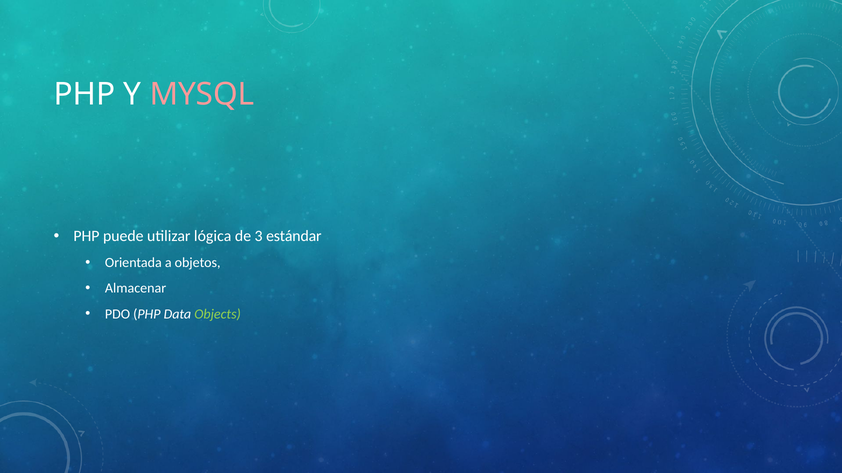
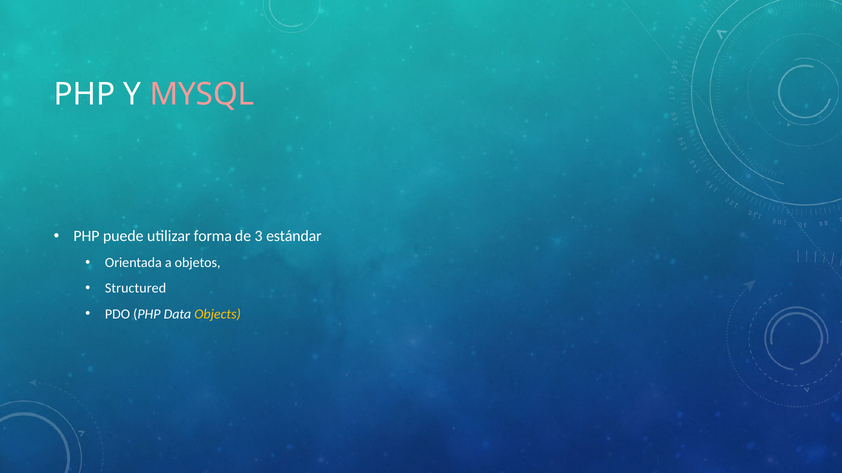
lógica: lógica -> forma
Almacenar: Almacenar -> Structured
Objects colour: light green -> yellow
